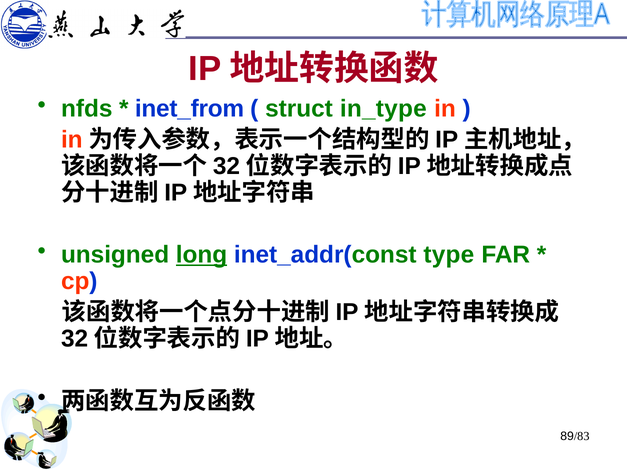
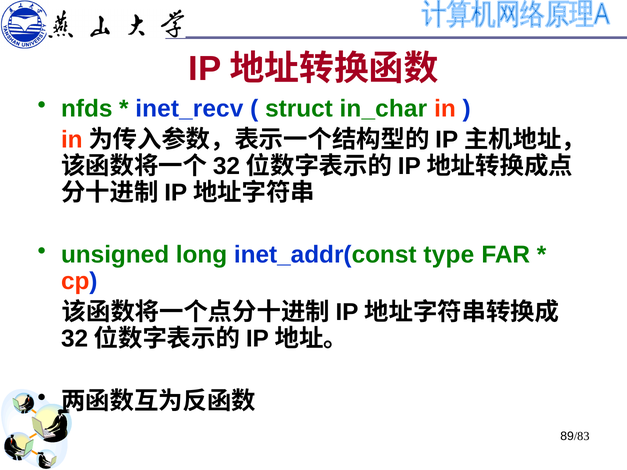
inet_from: inet_from -> inet_recv
in_type: in_type -> in_char
long underline: present -> none
